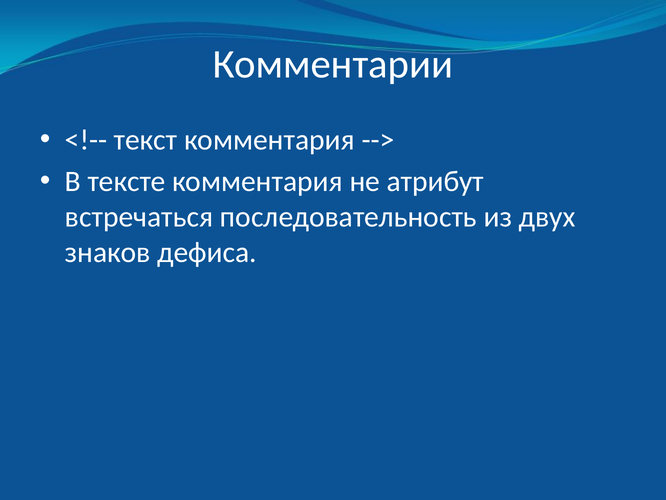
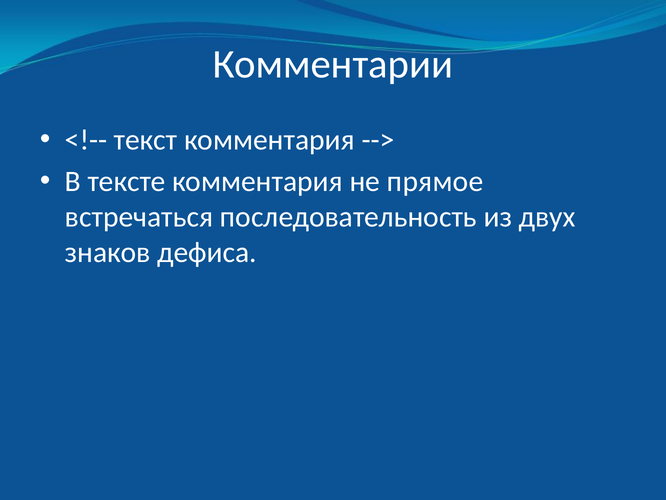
атрибут: атрибут -> прямое
